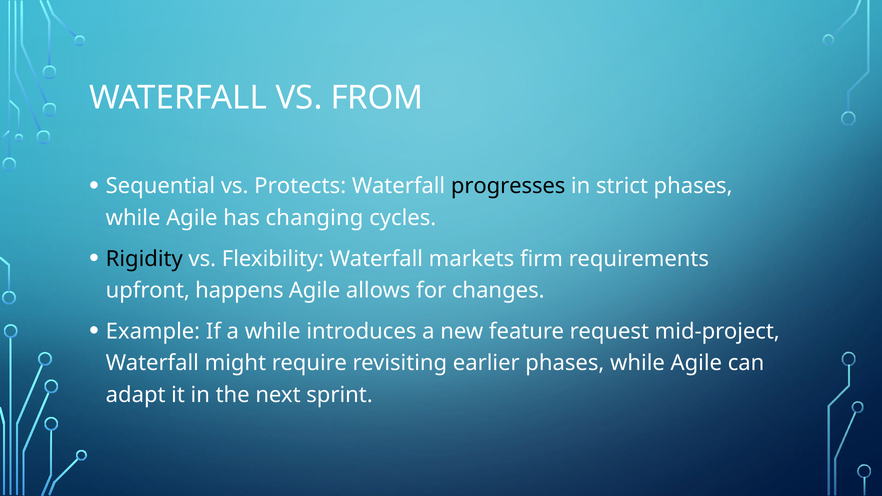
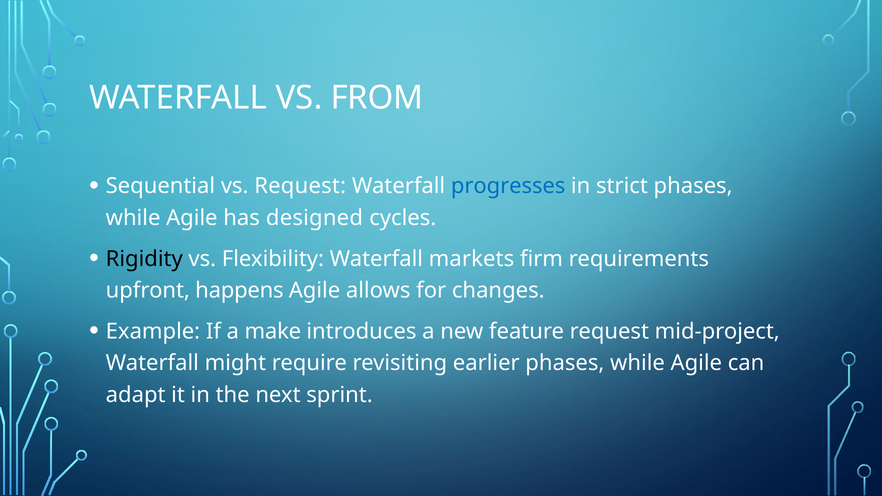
vs Protects: Protects -> Request
progresses colour: black -> blue
changing: changing -> designed
a while: while -> make
